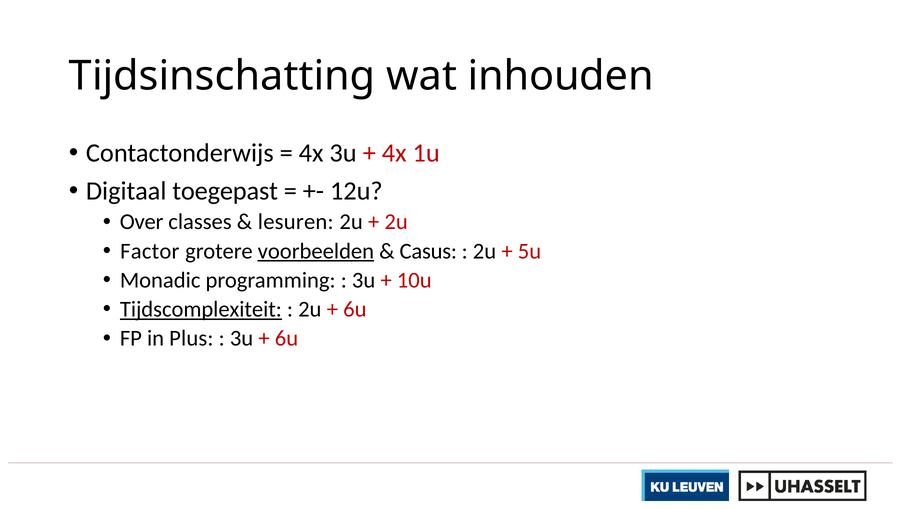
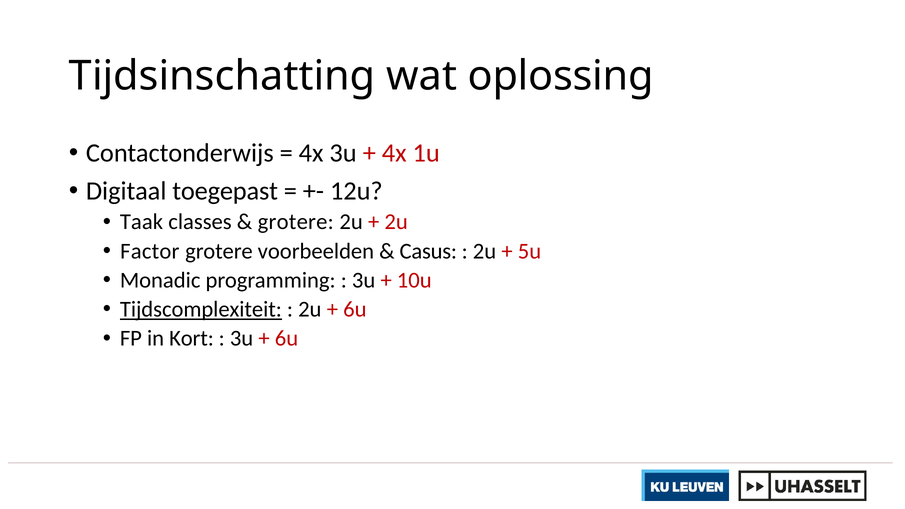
inhouden: inhouden -> oplossing
Over: Over -> Taak
lesuren at (296, 222): lesuren -> grotere
voorbeelden underline: present -> none
Plus: Plus -> Kort
